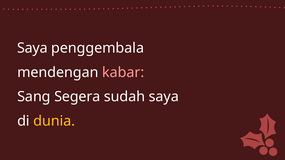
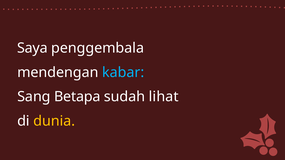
kabar colour: pink -> light blue
Segera: Segera -> Betapa
sudah saya: saya -> lihat
